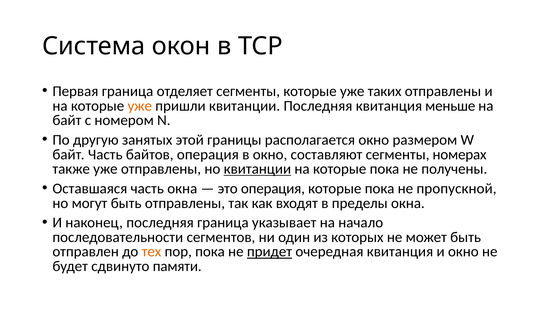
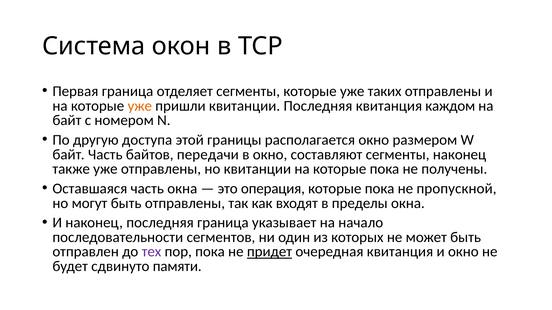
меньше: меньше -> каждом
занятых: занятых -> доступа
байтов операция: операция -> передачи
сегменты номерах: номерах -> наконец
квитанции at (257, 169) underline: present -> none
тех colour: orange -> purple
